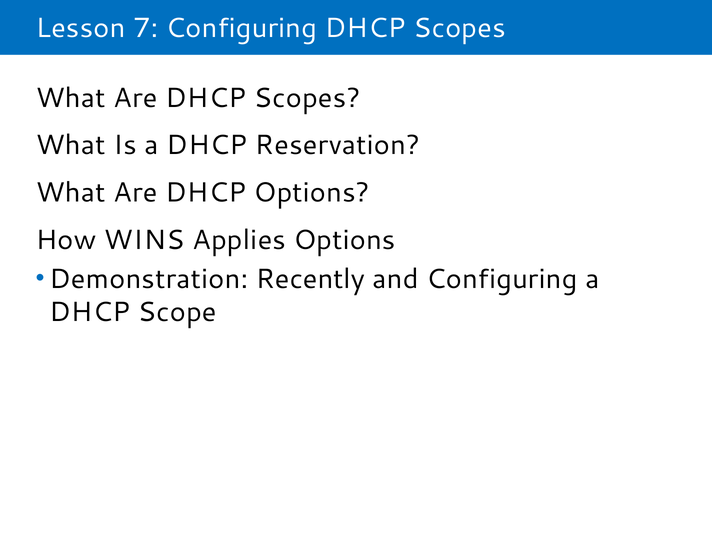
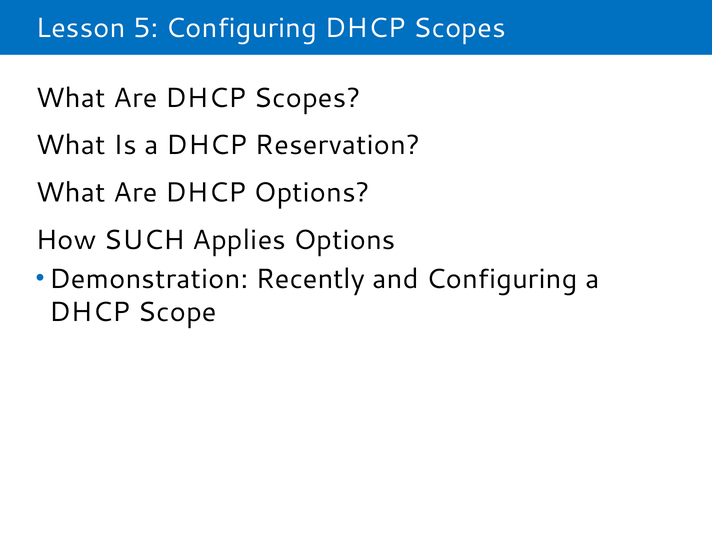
7: 7 -> 5
WINS: WINS -> SUCH
